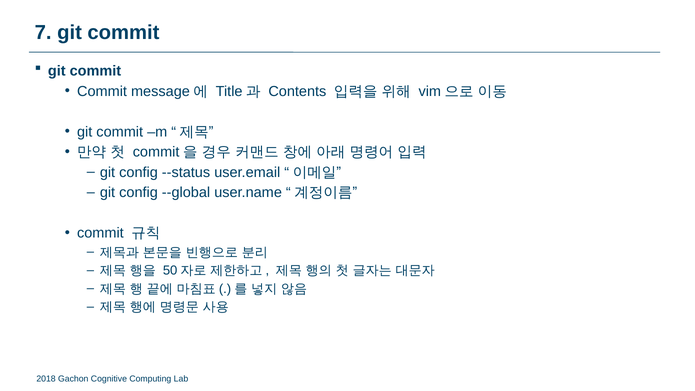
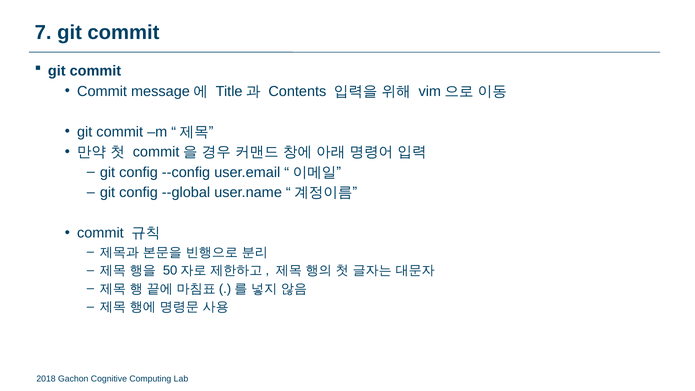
--status: --status -> --config
